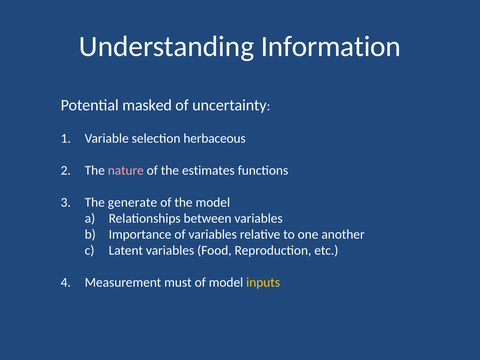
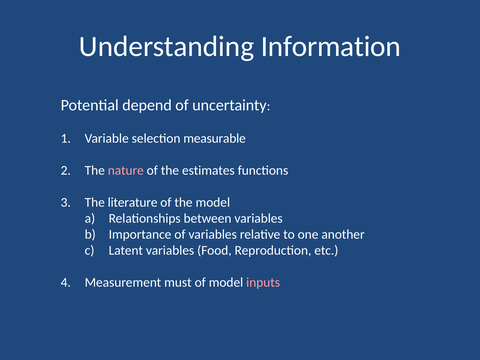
masked: masked -> depend
herbaceous: herbaceous -> measurable
generate: generate -> literature
inputs colour: yellow -> pink
